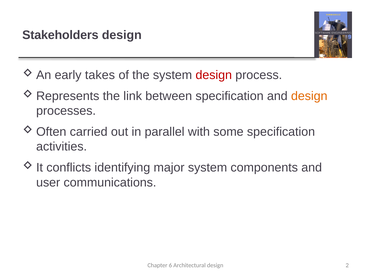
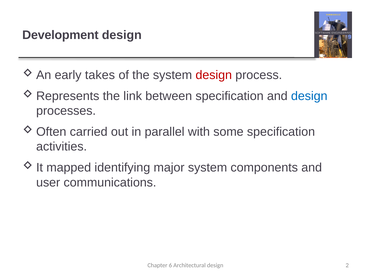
Stakeholders: Stakeholders -> Development
design at (309, 96) colour: orange -> blue
conflicts: conflicts -> mapped
